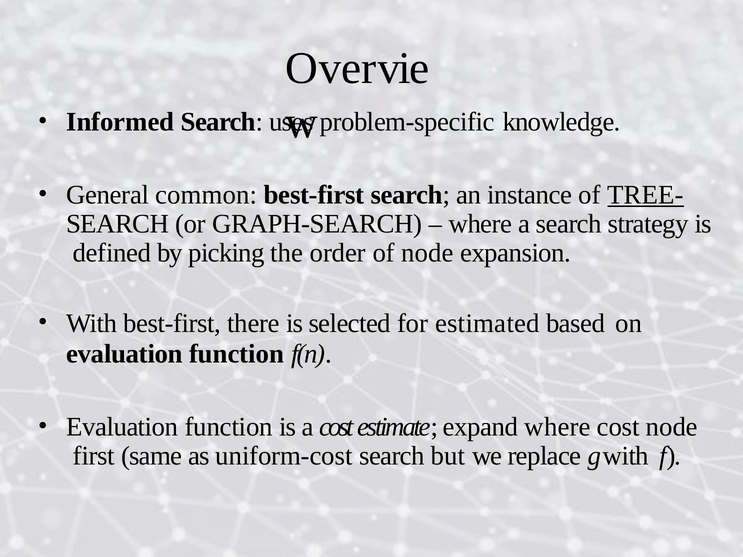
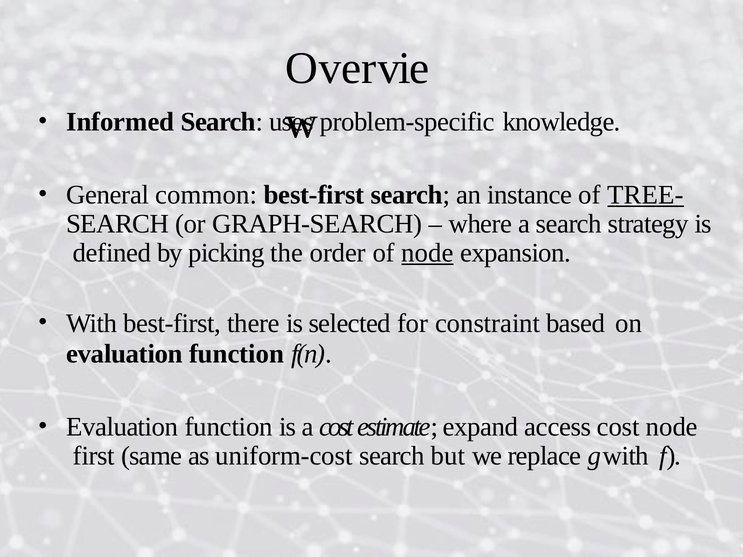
node at (427, 253) underline: none -> present
estimated: estimated -> constraint
expand where: where -> access
